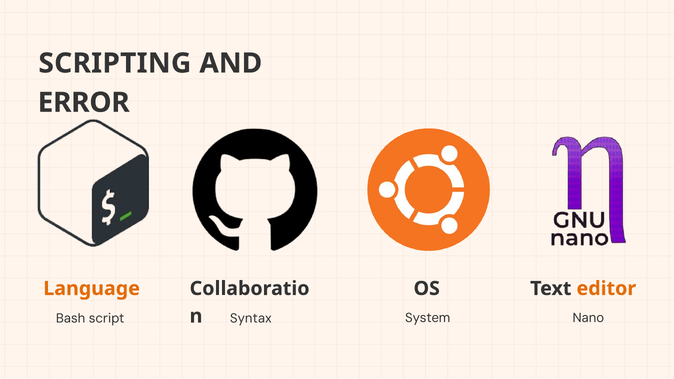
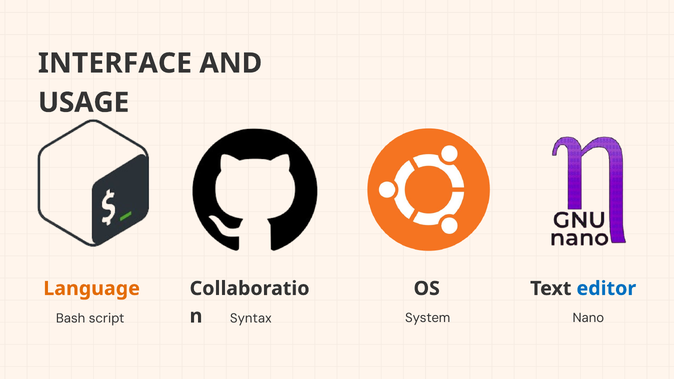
SCRIPTING: SCRIPTING -> INTERFACE
ERROR: ERROR -> USAGE
editor colour: orange -> blue
